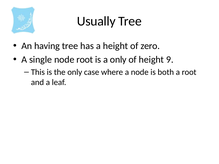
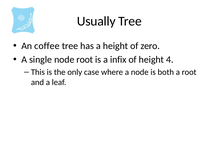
having: having -> coffee
a only: only -> infix
9: 9 -> 4
